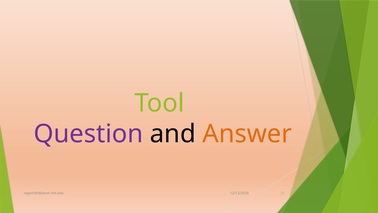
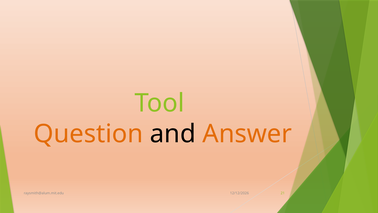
Question colour: purple -> orange
